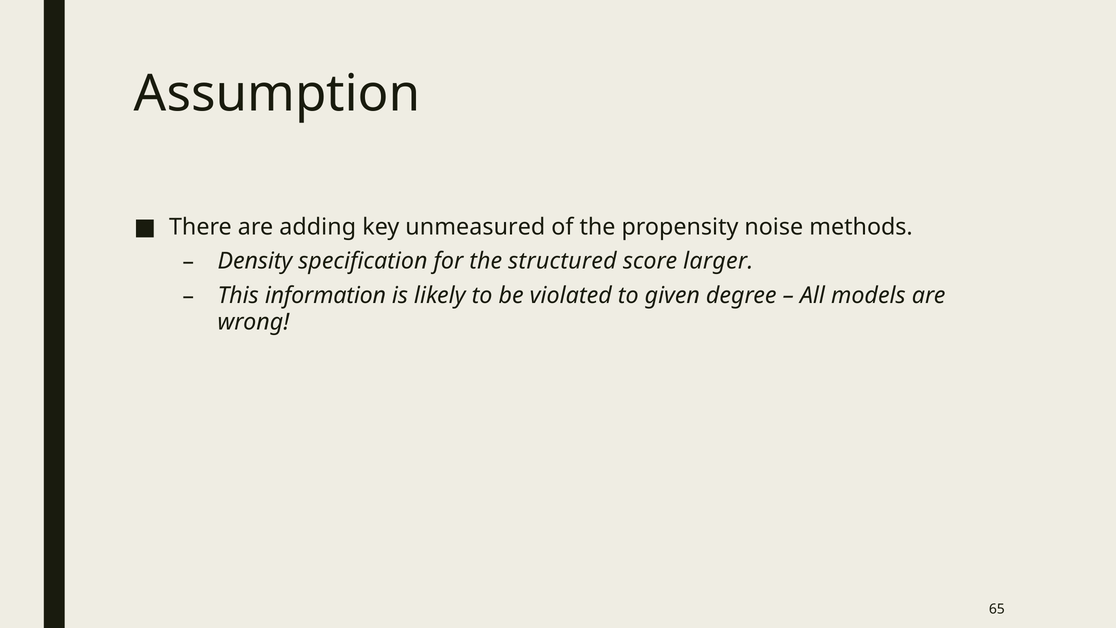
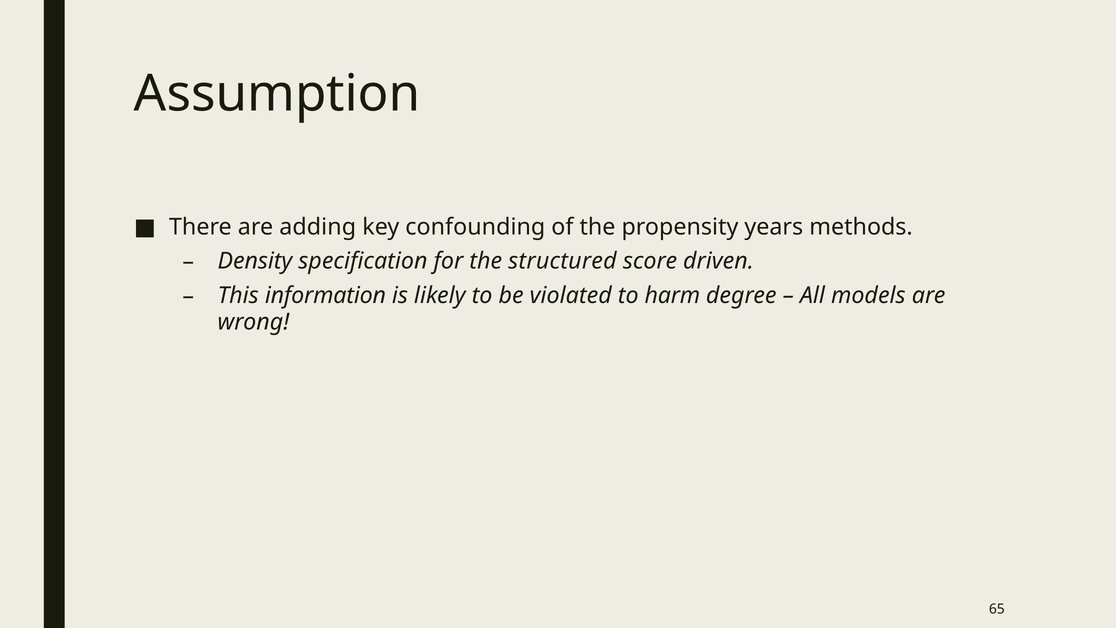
unmeasured: unmeasured -> confounding
noise: noise -> years
larger: larger -> driven
given: given -> harm
